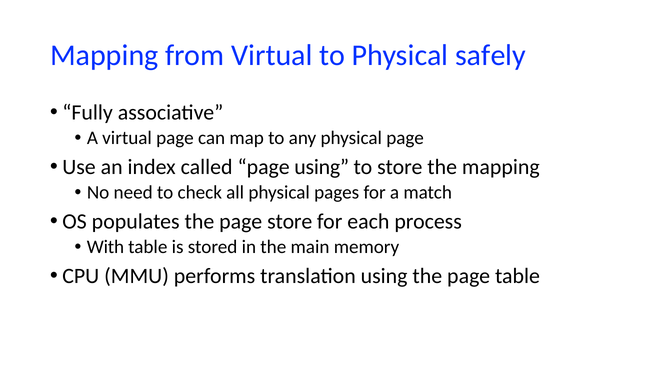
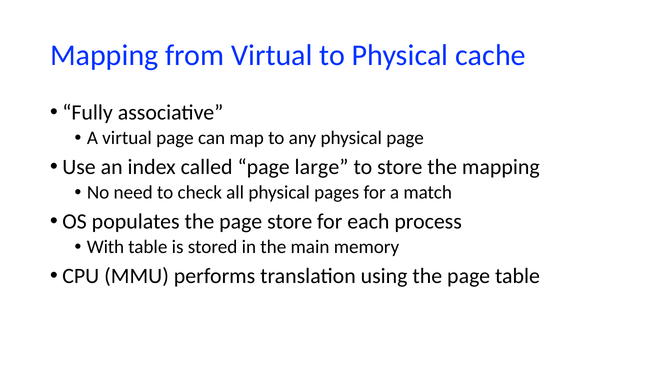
safely: safely -> cache
page using: using -> large
